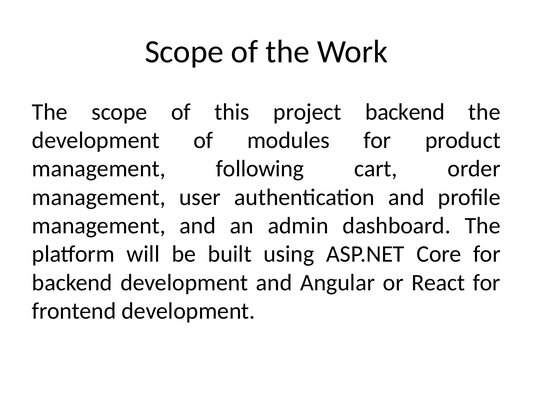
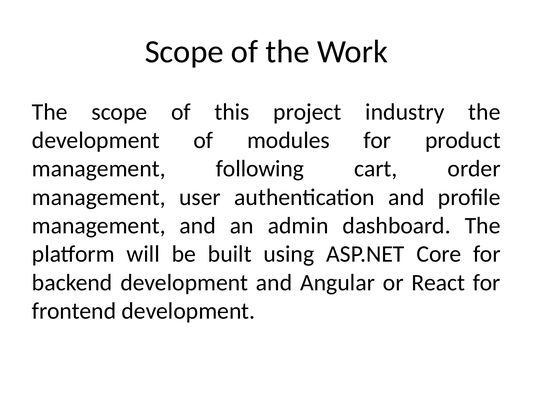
project backend: backend -> industry
